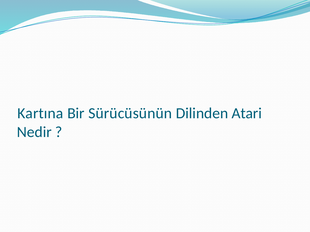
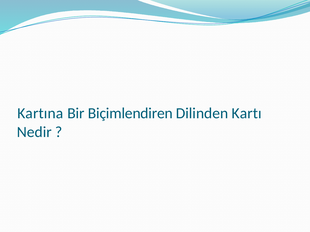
Sürücüsünün: Sürücüsünün -> Biçimlendiren
Atari: Atari -> Kartı
